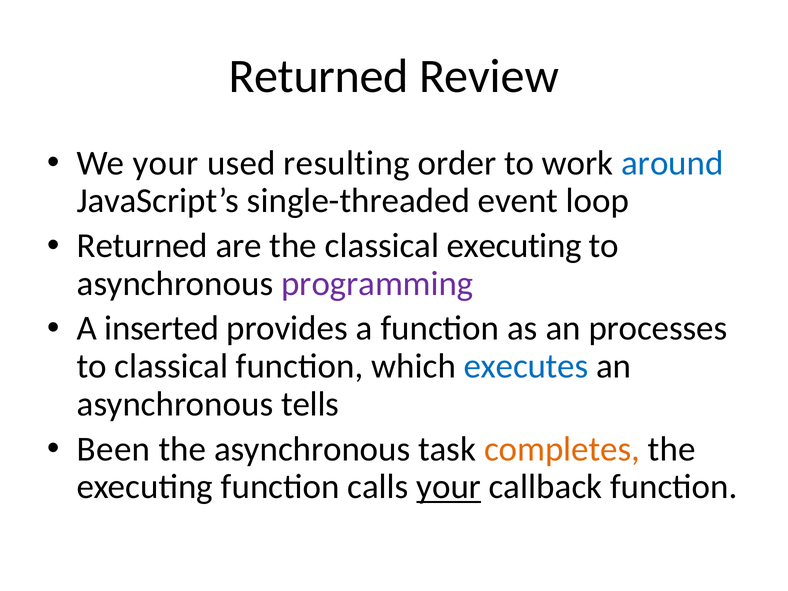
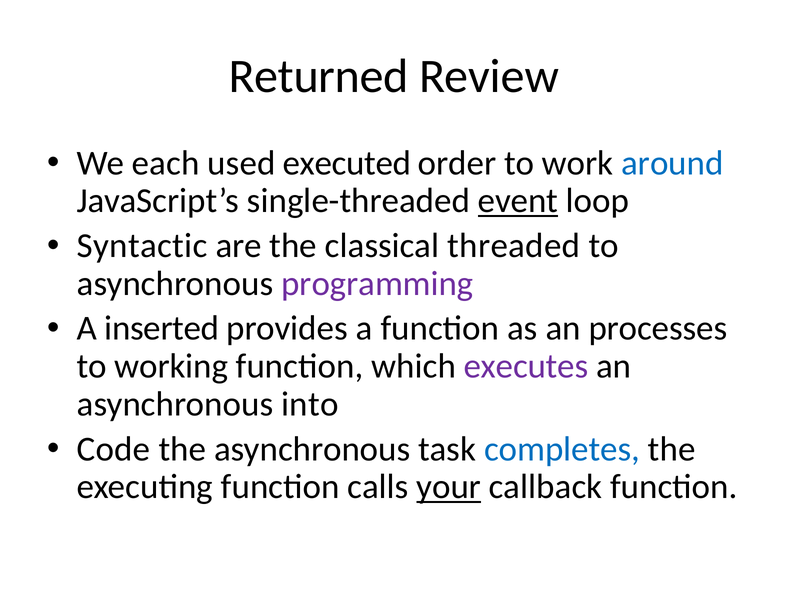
We your: your -> each
resulting: resulting -> executed
event underline: none -> present
Returned at (142, 246): Returned -> Syntactic
classical executing: executing -> threaded
to classical: classical -> working
executes colour: blue -> purple
tells: tells -> into
Been: Been -> Code
completes colour: orange -> blue
